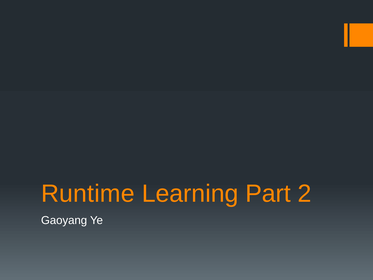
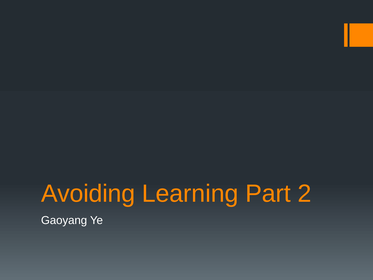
Runtime: Runtime -> Avoiding
